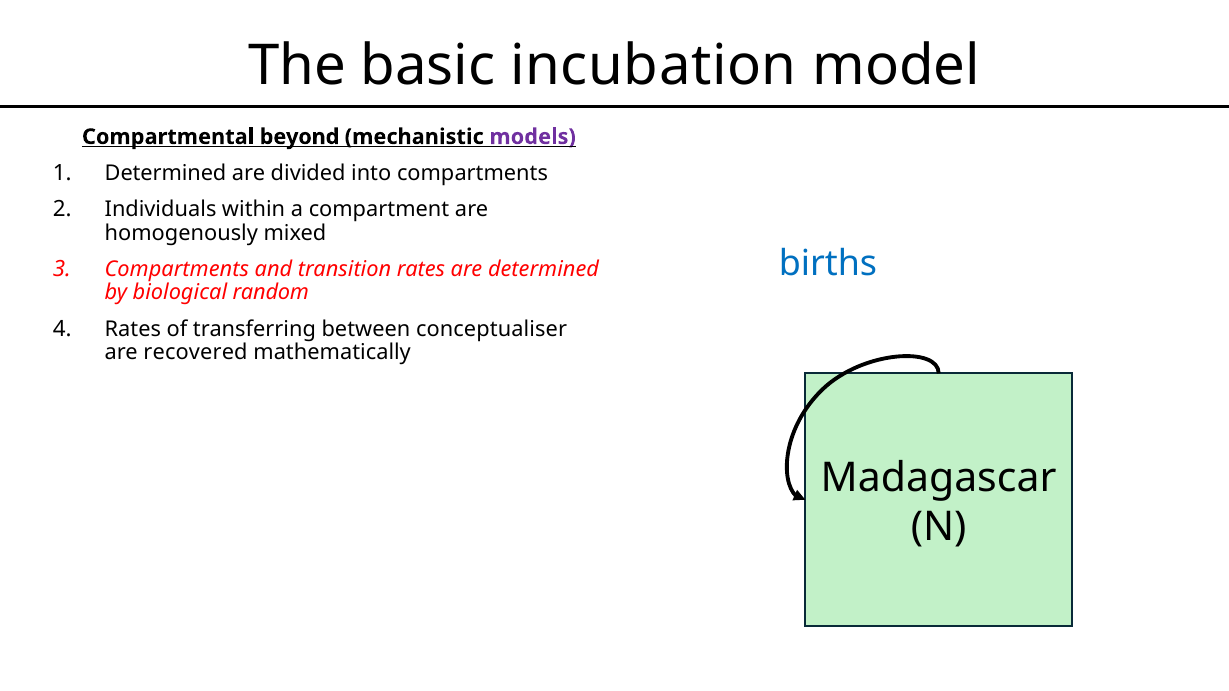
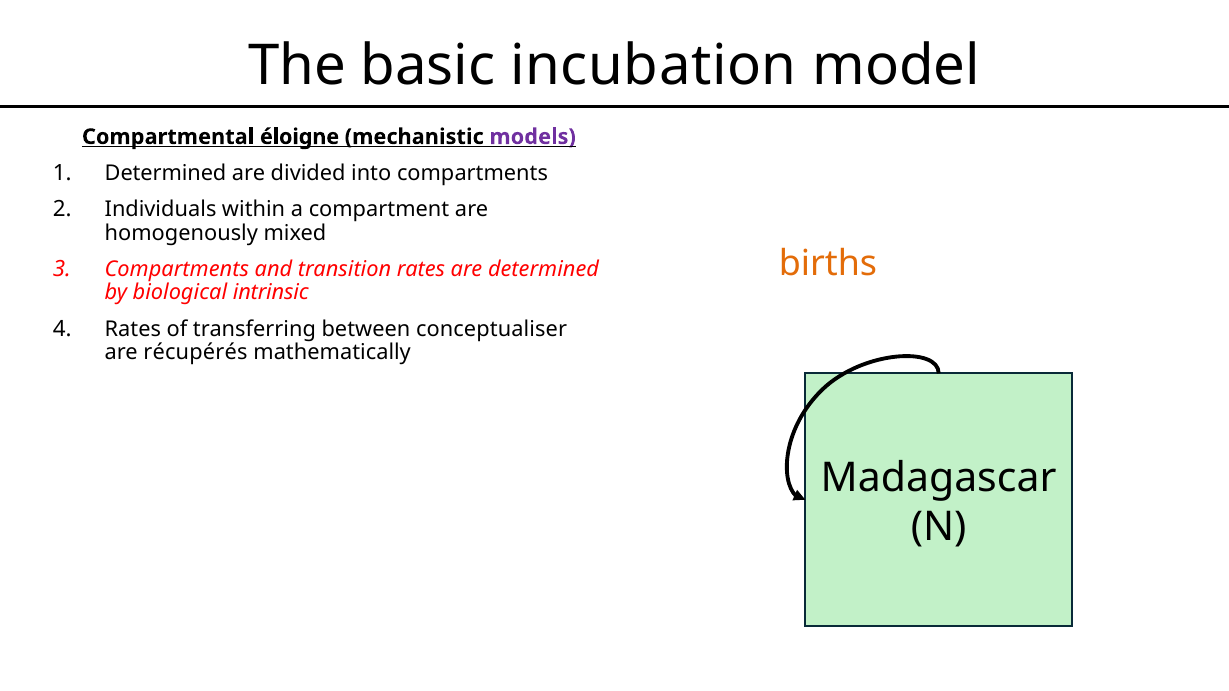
beyond: beyond -> éloigne
births colour: blue -> orange
random: random -> intrinsic
recovered: recovered -> récupérés
